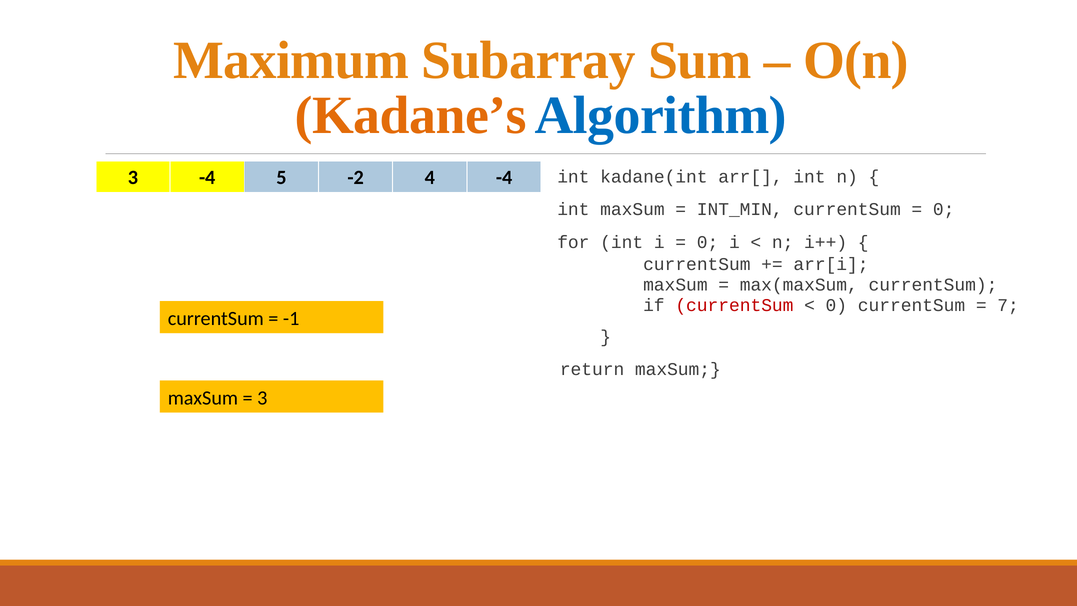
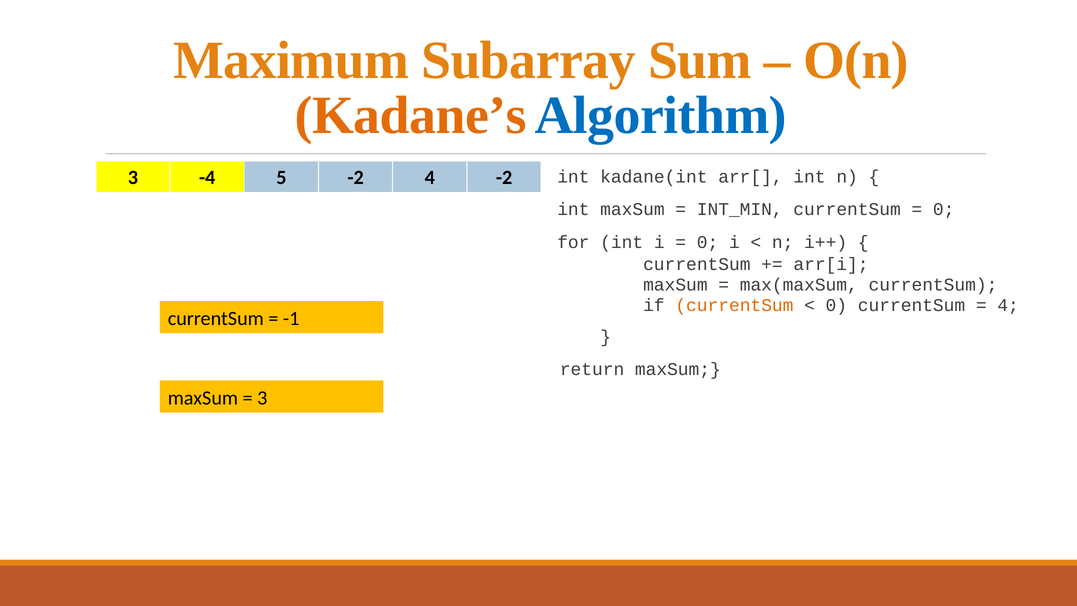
4 -4: -4 -> -2
currentSum at (734, 305) colour: red -> orange
7 at (1008, 305): 7 -> 4
